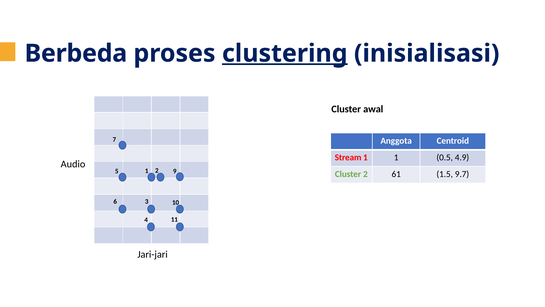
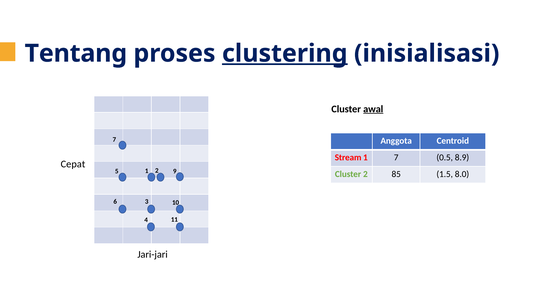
Berbeda: Berbeda -> Tentang
awal underline: none -> present
1 1: 1 -> 7
4.9: 4.9 -> 8.9
Audio: Audio -> Cepat
61: 61 -> 85
9.7: 9.7 -> 8.0
